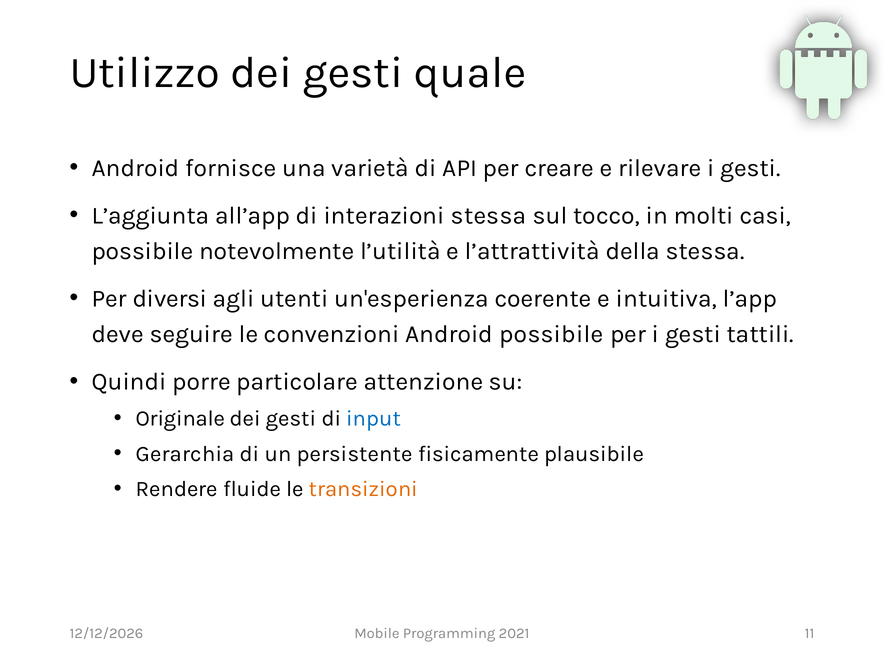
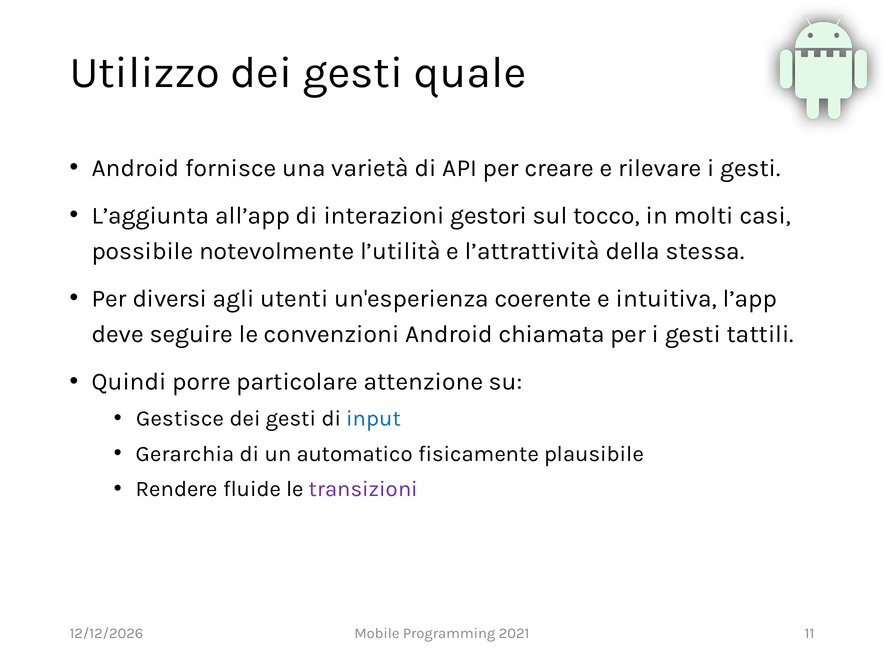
interazioni stessa: stessa -> gestori
Android possibile: possibile -> chiamata
Originale: Originale -> Gestisce
persistente: persistente -> automatico
transizioni colour: orange -> purple
